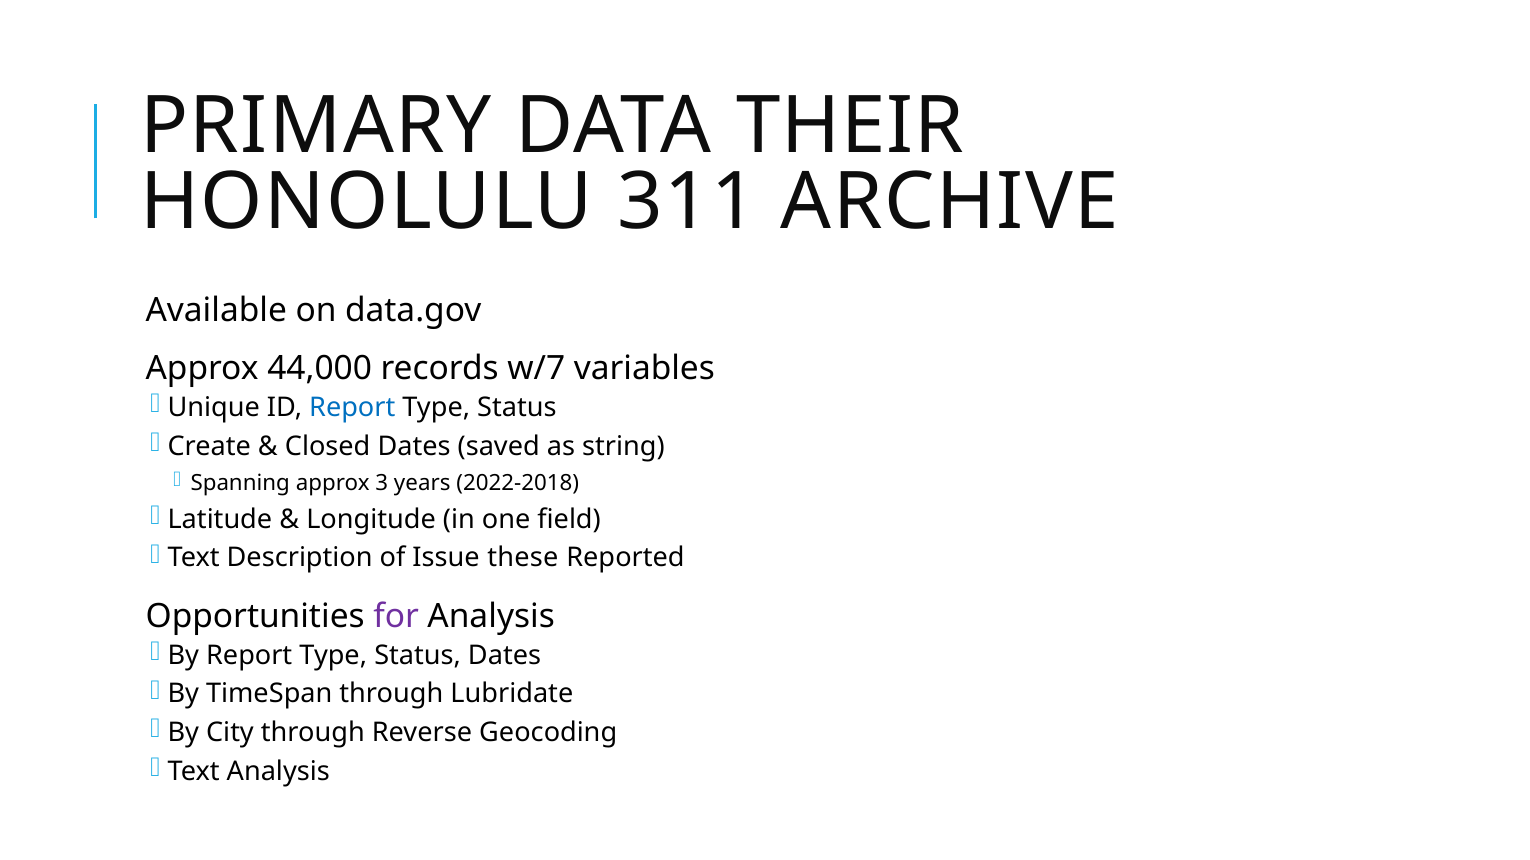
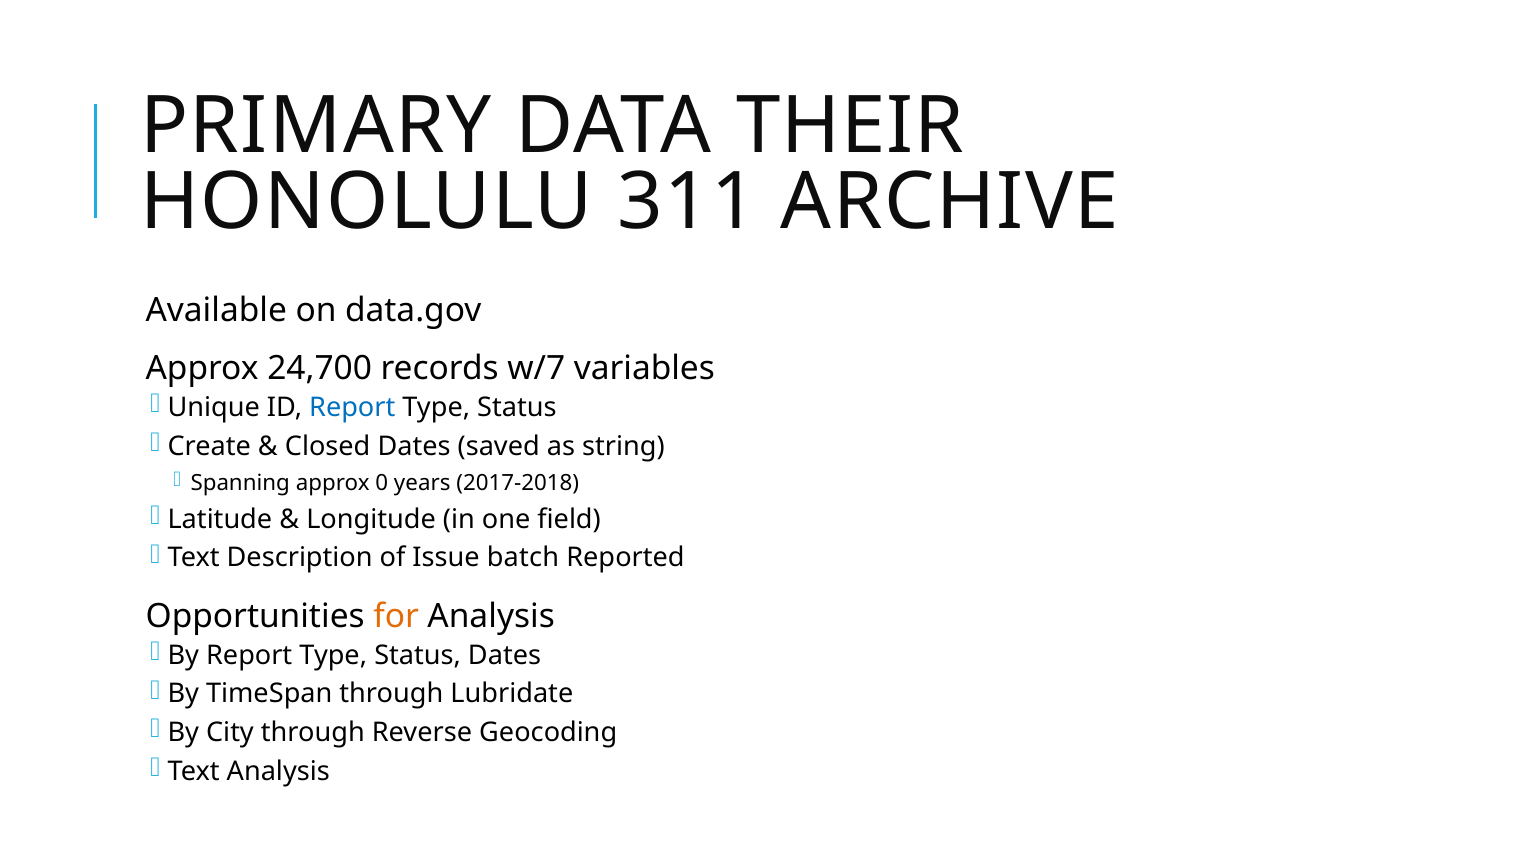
44,000: 44,000 -> 24,700
3: 3 -> 0
2022-2018: 2022-2018 -> 2017-2018
these: these -> batch
for colour: purple -> orange
